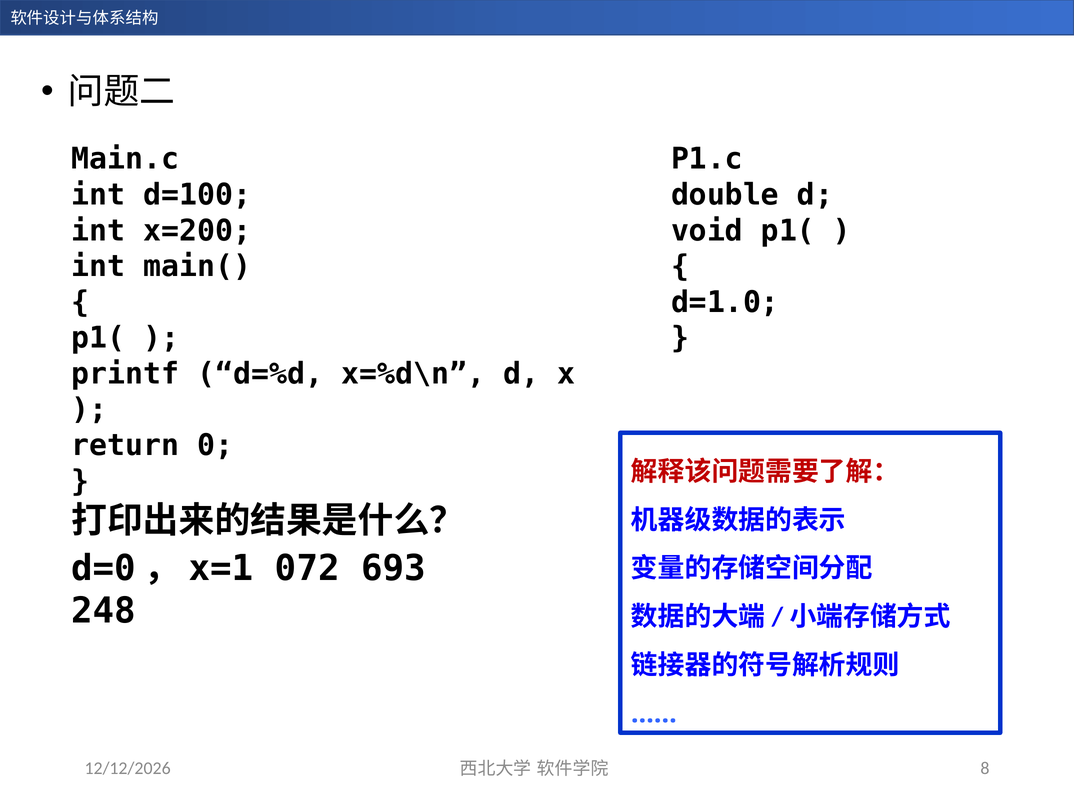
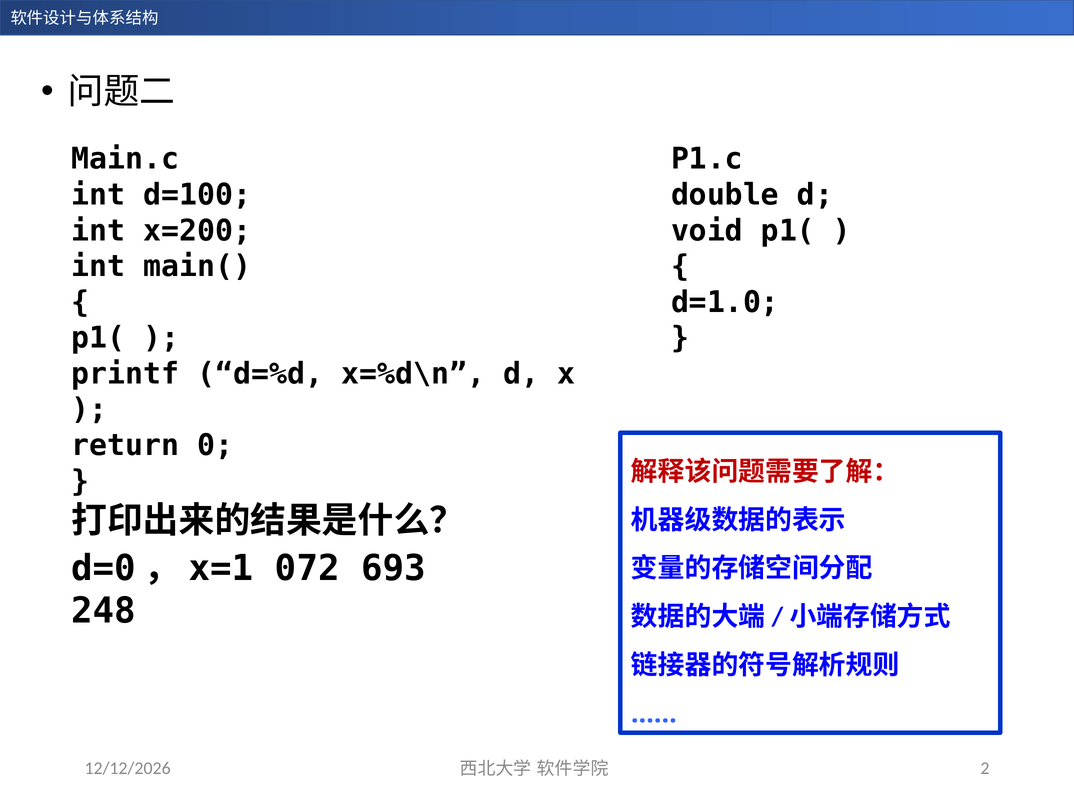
8: 8 -> 2
